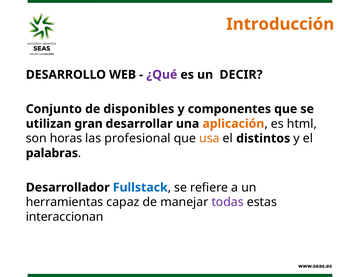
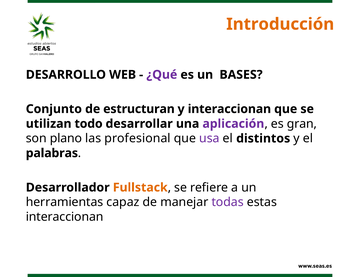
DECIR: DECIR -> BASES
disponibles: disponibles -> estructuran
y componentes: componentes -> interaccionan
gran: gran -> todo
aplicación colour: orange -> purple
html: html -> gran
horas: horas -> plano
usa colour: orange -> purple
Fullstack colour: blue -> orange
